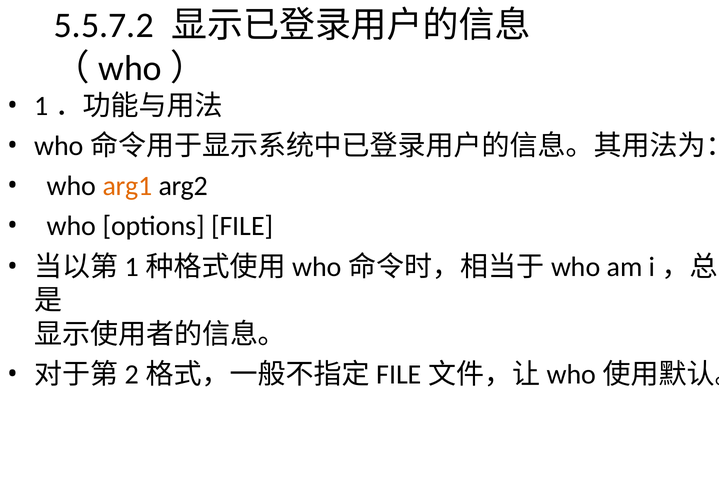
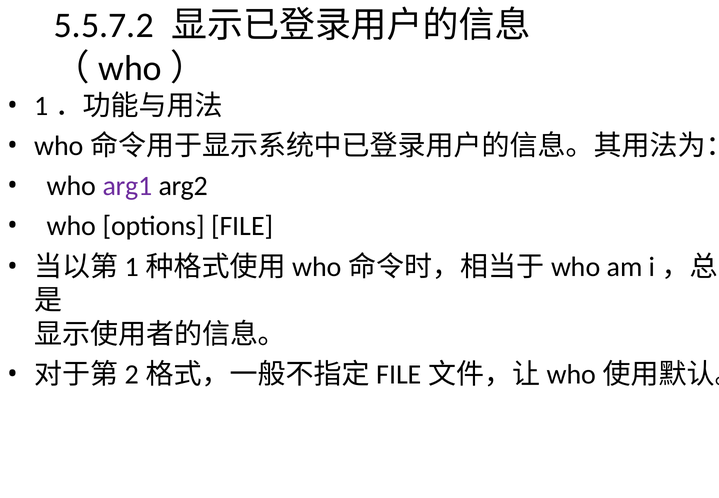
arg1 colour: orange -> purple
